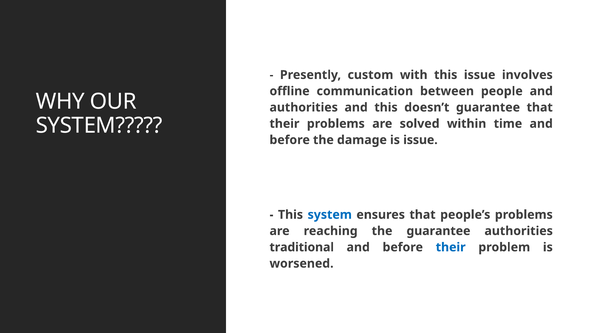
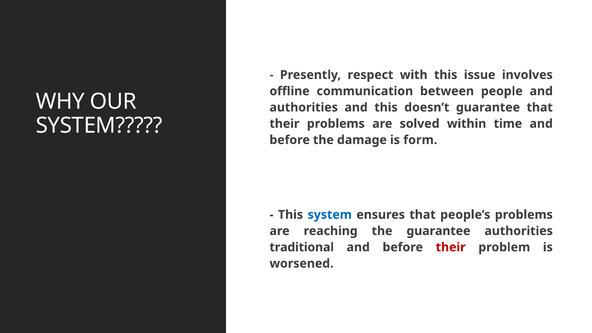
custom: custom -> respect
is issue: issue -> form
their at (451, 247) colour: blue -> red
